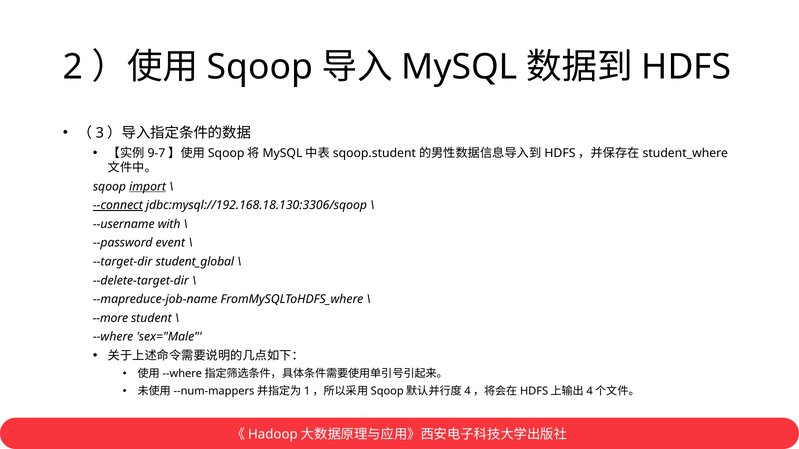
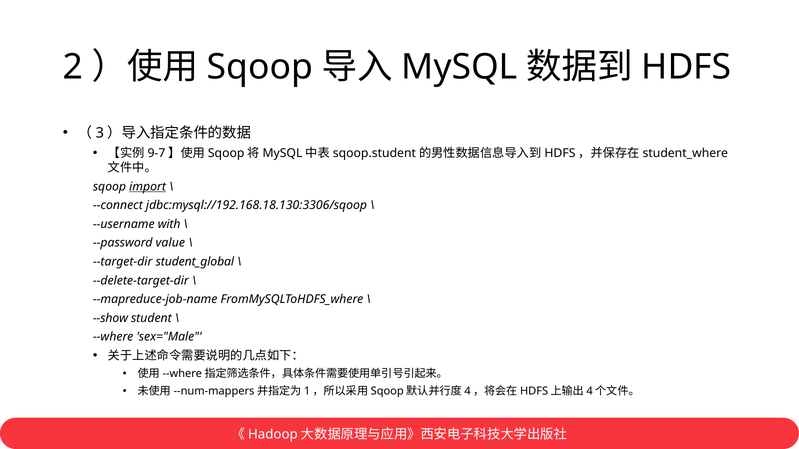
--connect underline: present -> none
event: event -> value
--more: --more -> --show
